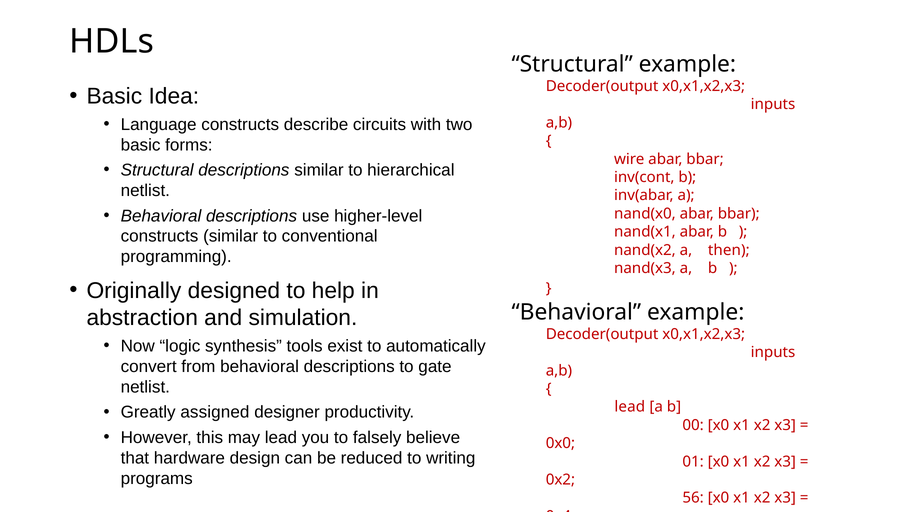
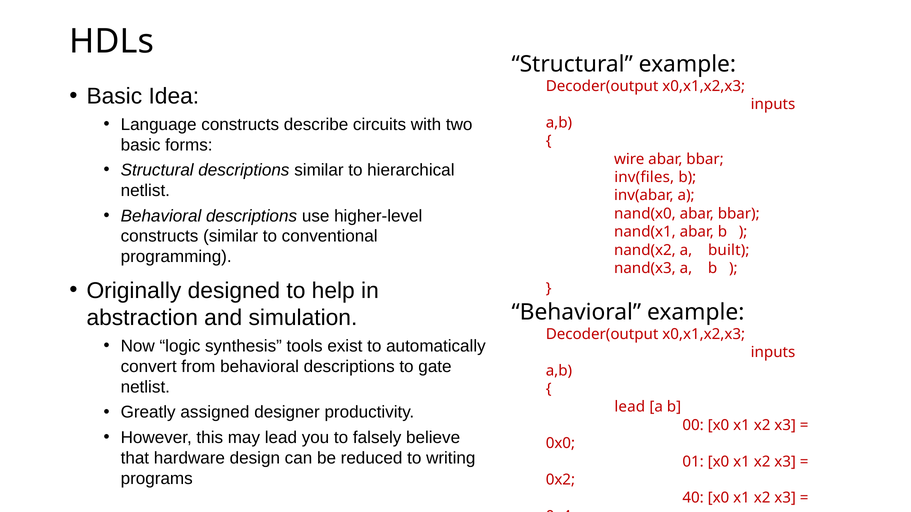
inv(cont: inv(cont -> inv(files
then: then -> built
56: 56 -> 40
